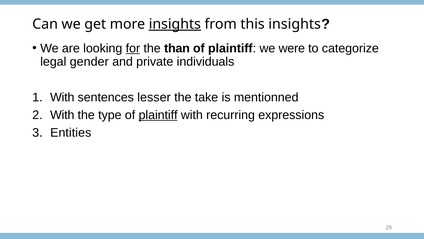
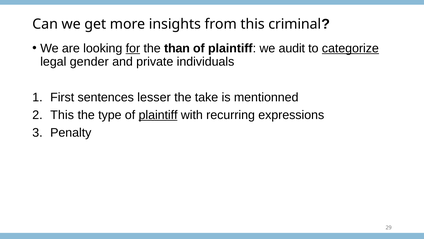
insights at (175, 24) underline: present -> none
this insights: insights -> criminal
were: were -> audit
categorize underline: none -> present
With at (62, 97): With -> First
With at (62, 115): With -> This
Entities: Entities -> Penalty
